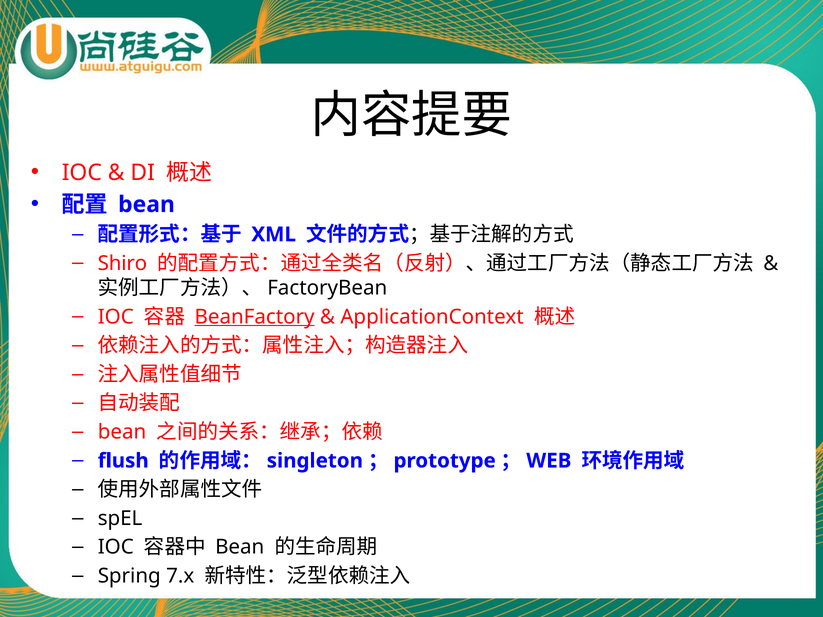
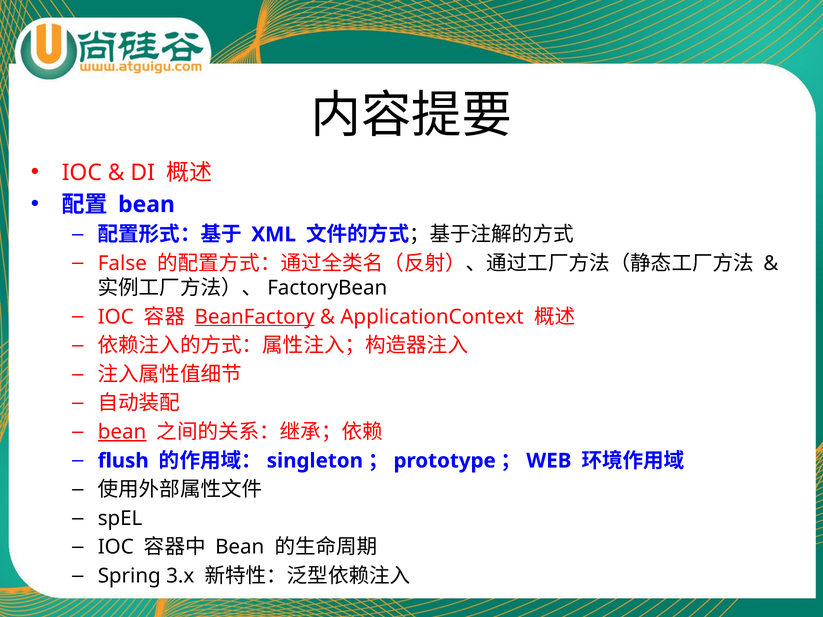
Shiro: Shiro -> False
bean at (122, 432) underline: none -> present
7.x: 7.x -> 3.x
